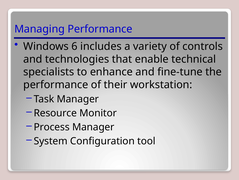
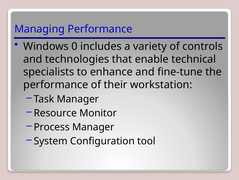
6: 6 -> 0
